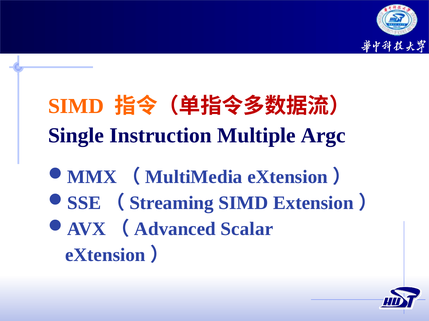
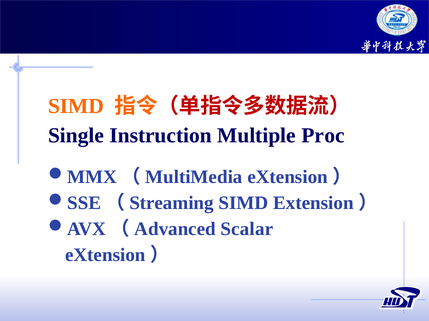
Argc: Argc -> Proc
